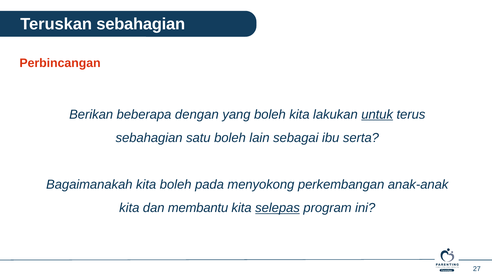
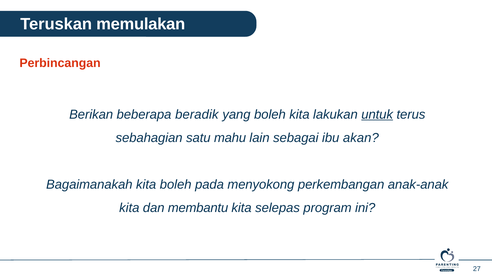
Teruskan sebahagian: sebahagian -> memulakan
dengan: dengan -> beradik
satu boleh: boleh -> mahu
serta: serta -> akan
selepas underline: present -> none
